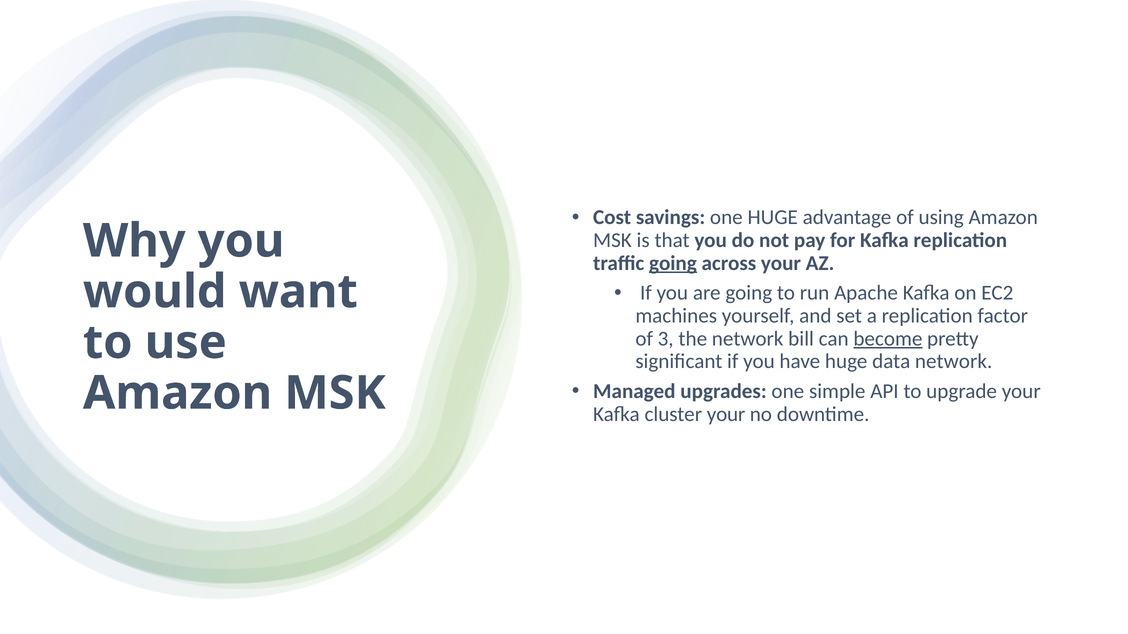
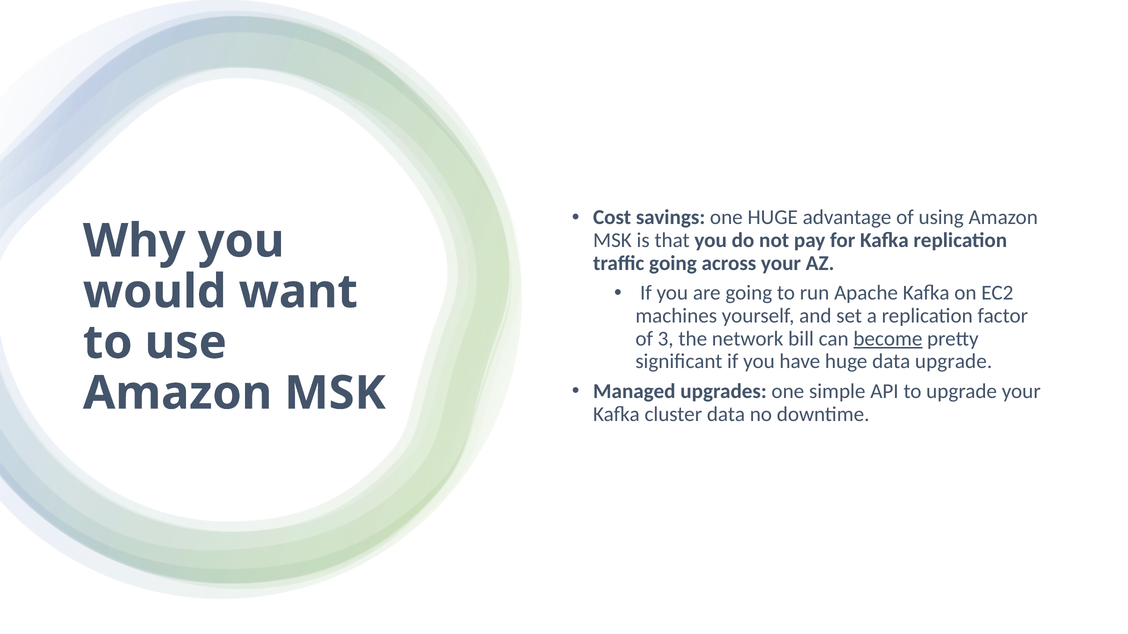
going at (673, 263) underline: present -> none
data network: network -> upgrade
cluster your: your -> data
